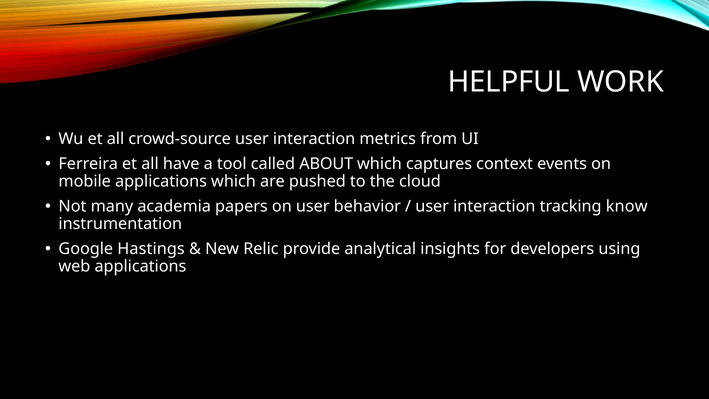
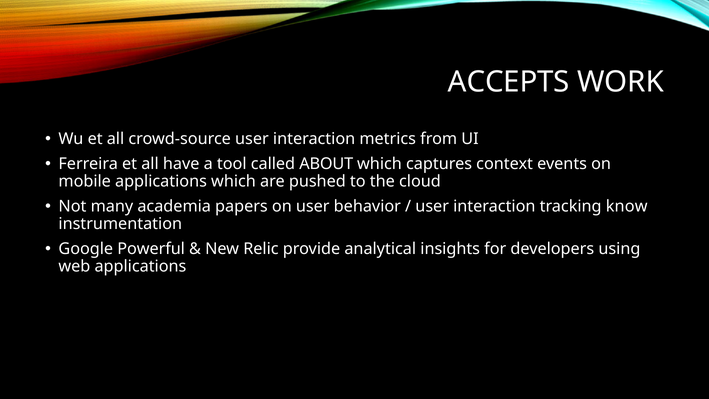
HELPFUL: HELPFUL -> ACCEPTS
Hastings: Hastings -> Powerful
